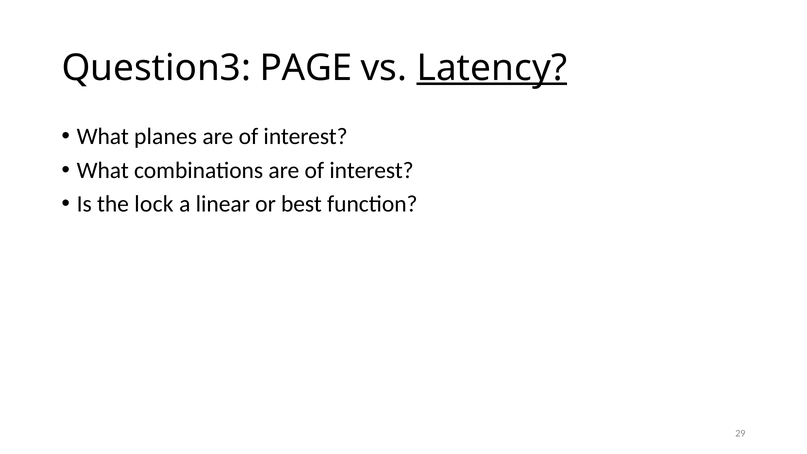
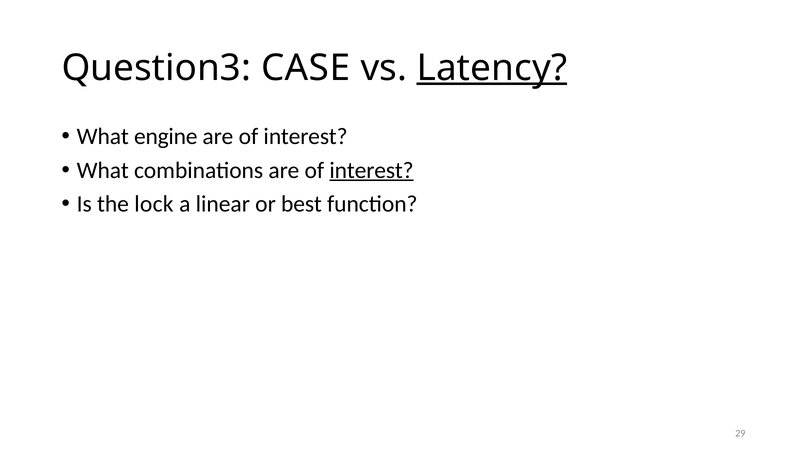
PAGE: PAGE -> CASE
planes: planes -> engine
interest at (372, 170) underline: none -> present
